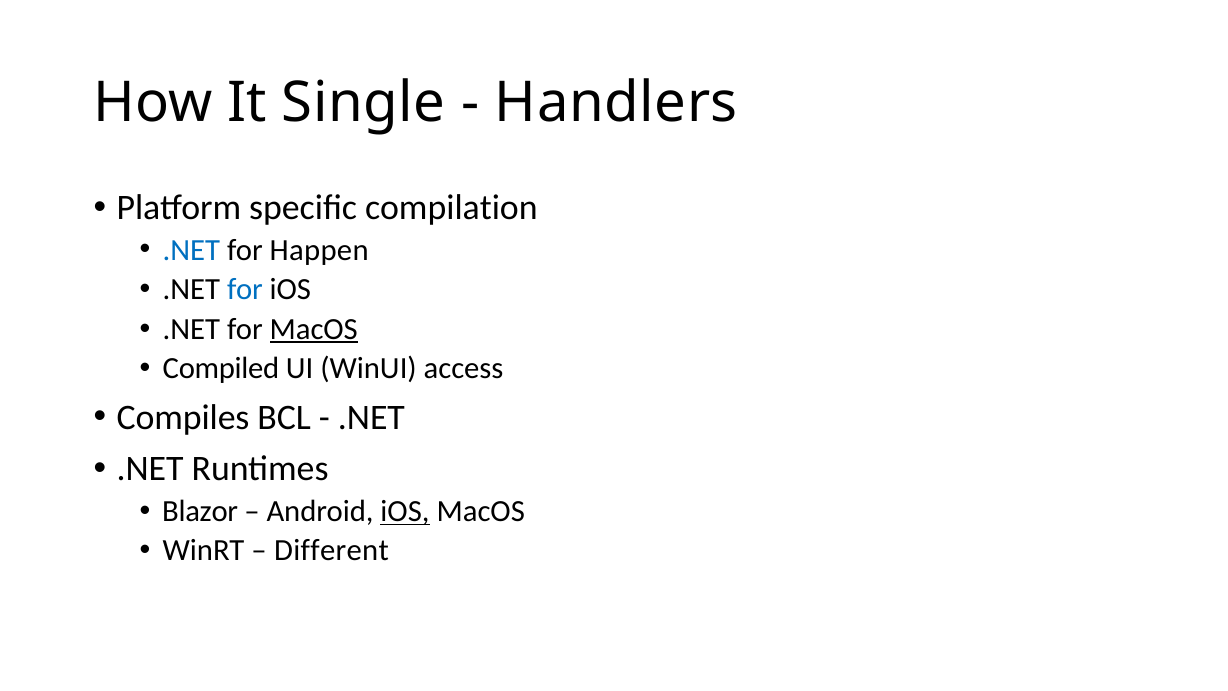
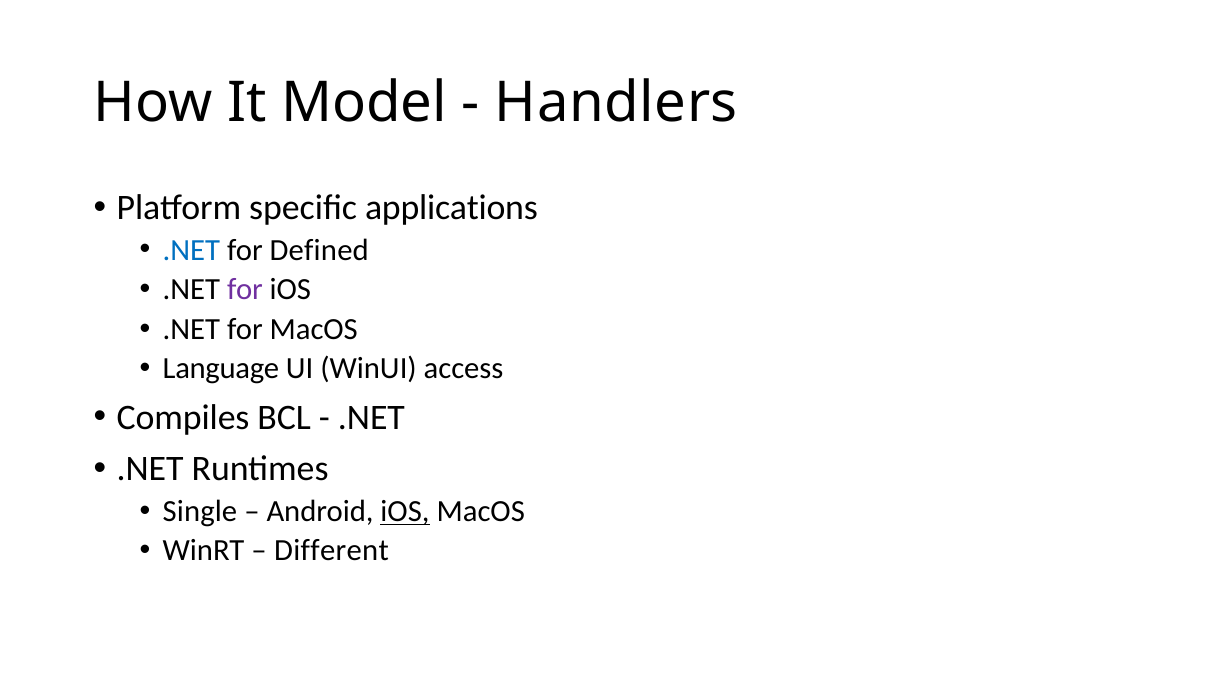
Single: Single -> Model
compilation: compilation -> applications
Happen: Happen -> Defined
for at (245, 289) colour: blue -> purple
MacOS at (314, 329) underline: present -> none
Compiled: Compiled -> Language
Blazor: Blazor -> Single
